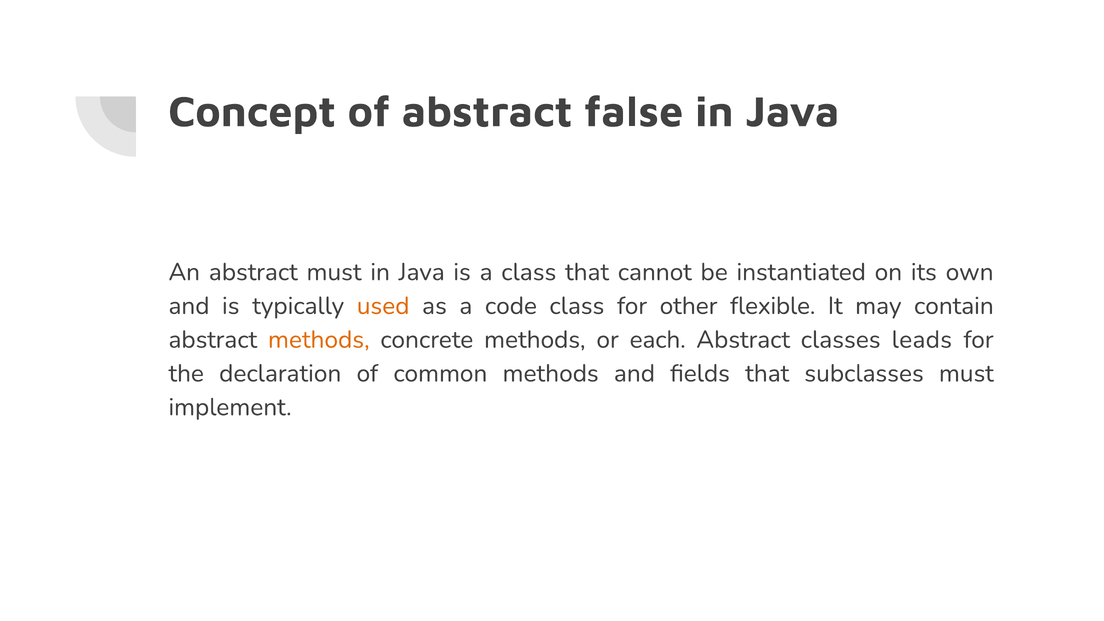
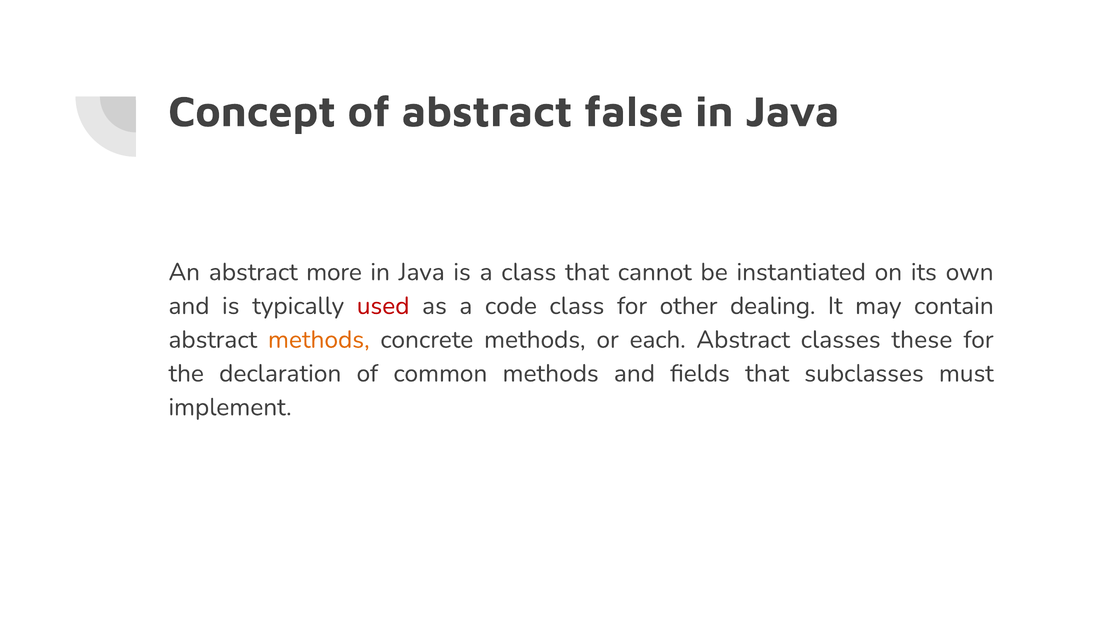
abstract must: must -> more
used colour: orange -> red
flexible: flexible -> dealing
leads: leads -> these
